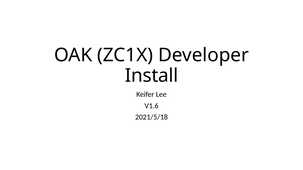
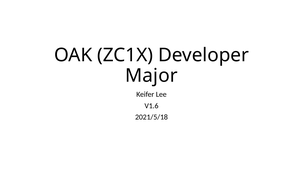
Install: Install -> Major
